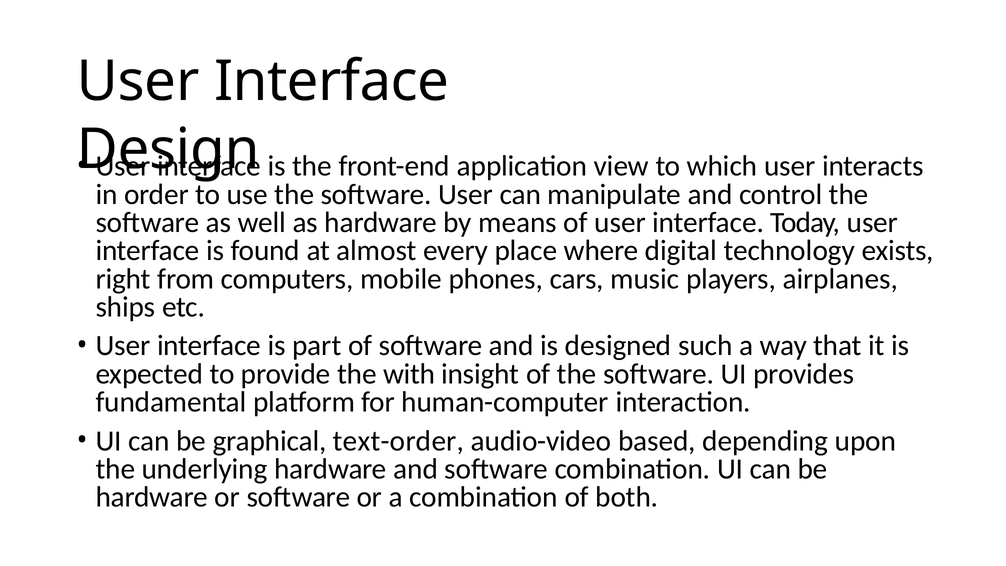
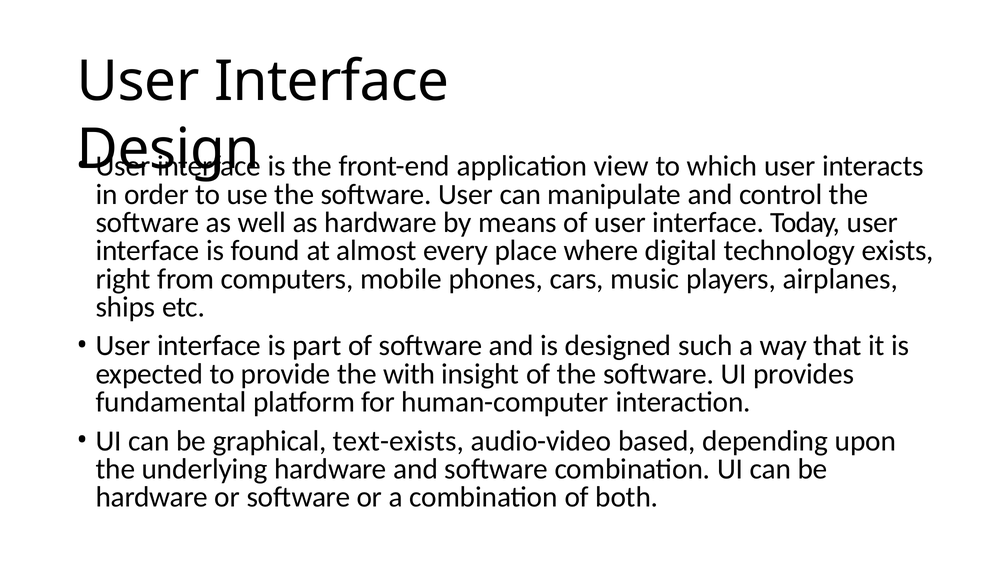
text-order: text-order -> text-exists
